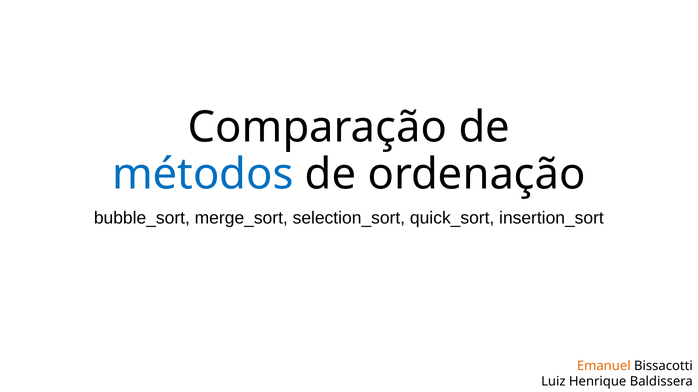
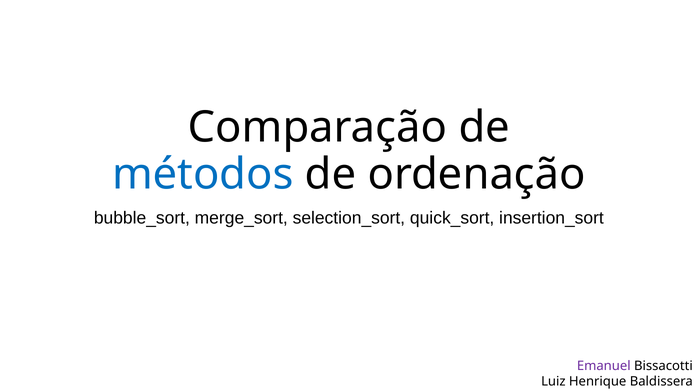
Emanuel colour: orange -> purple
